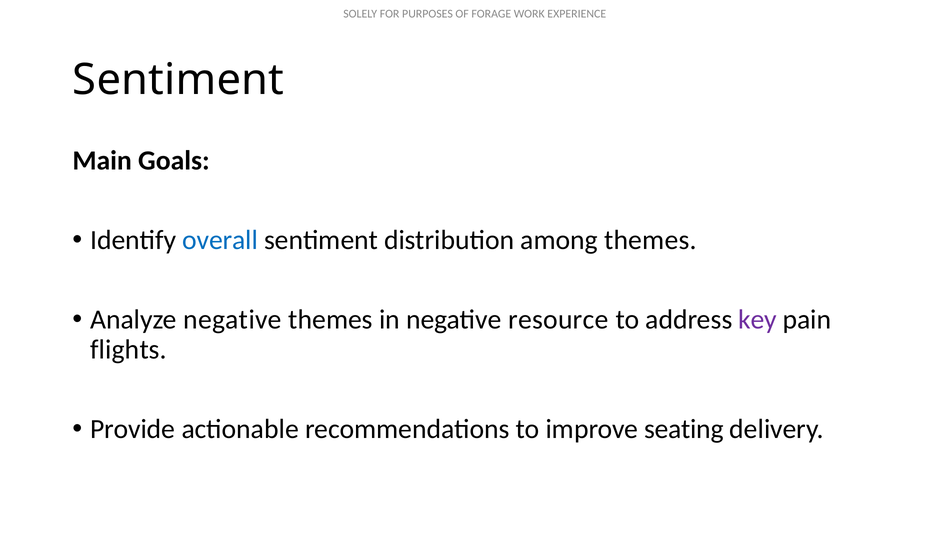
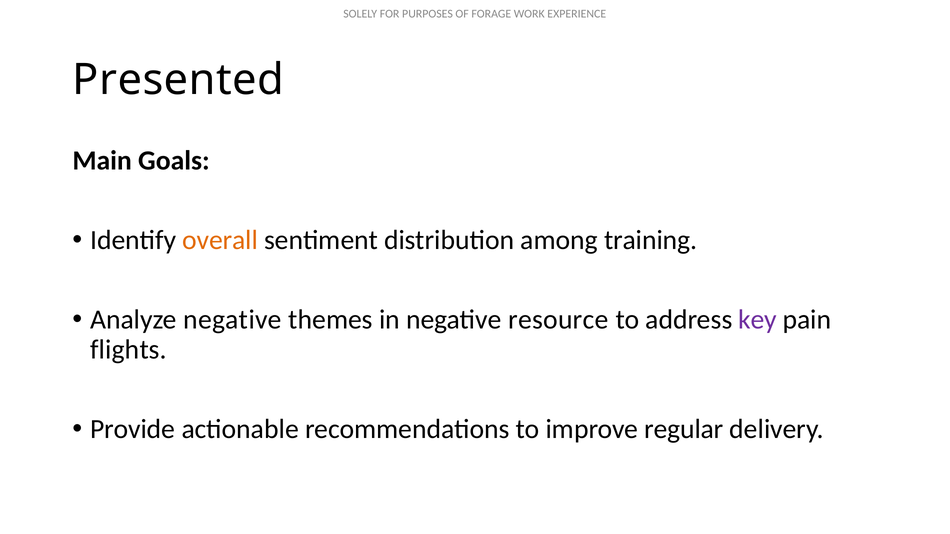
Sentiment at (178, 80): Sentiment -> Presented
overall colour: blue -> orange
among themes: themes -> training
seating: seating -> regular
